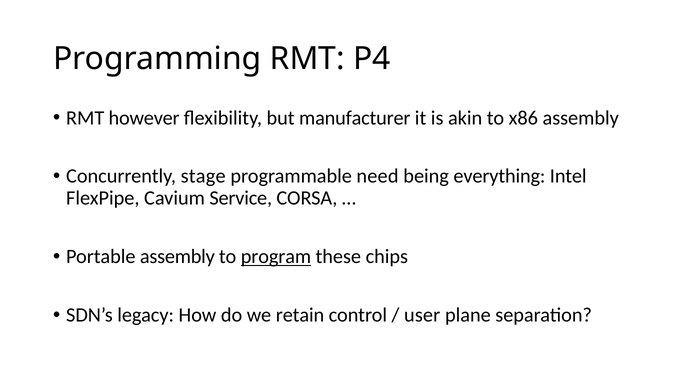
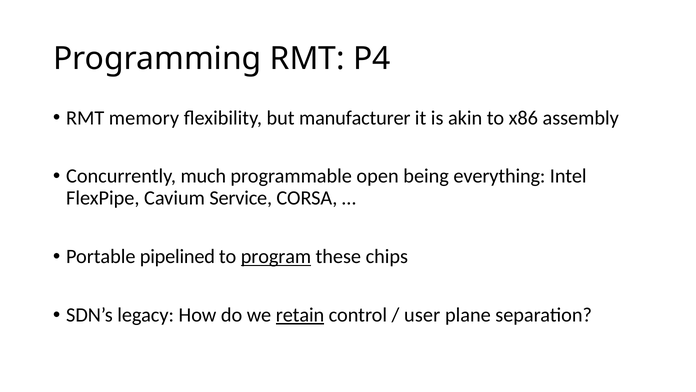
however: however -> memory
stage: stage -> much
need: need -> open
Portable assembly: assembly -> pipelined
retain underline: none -> present
